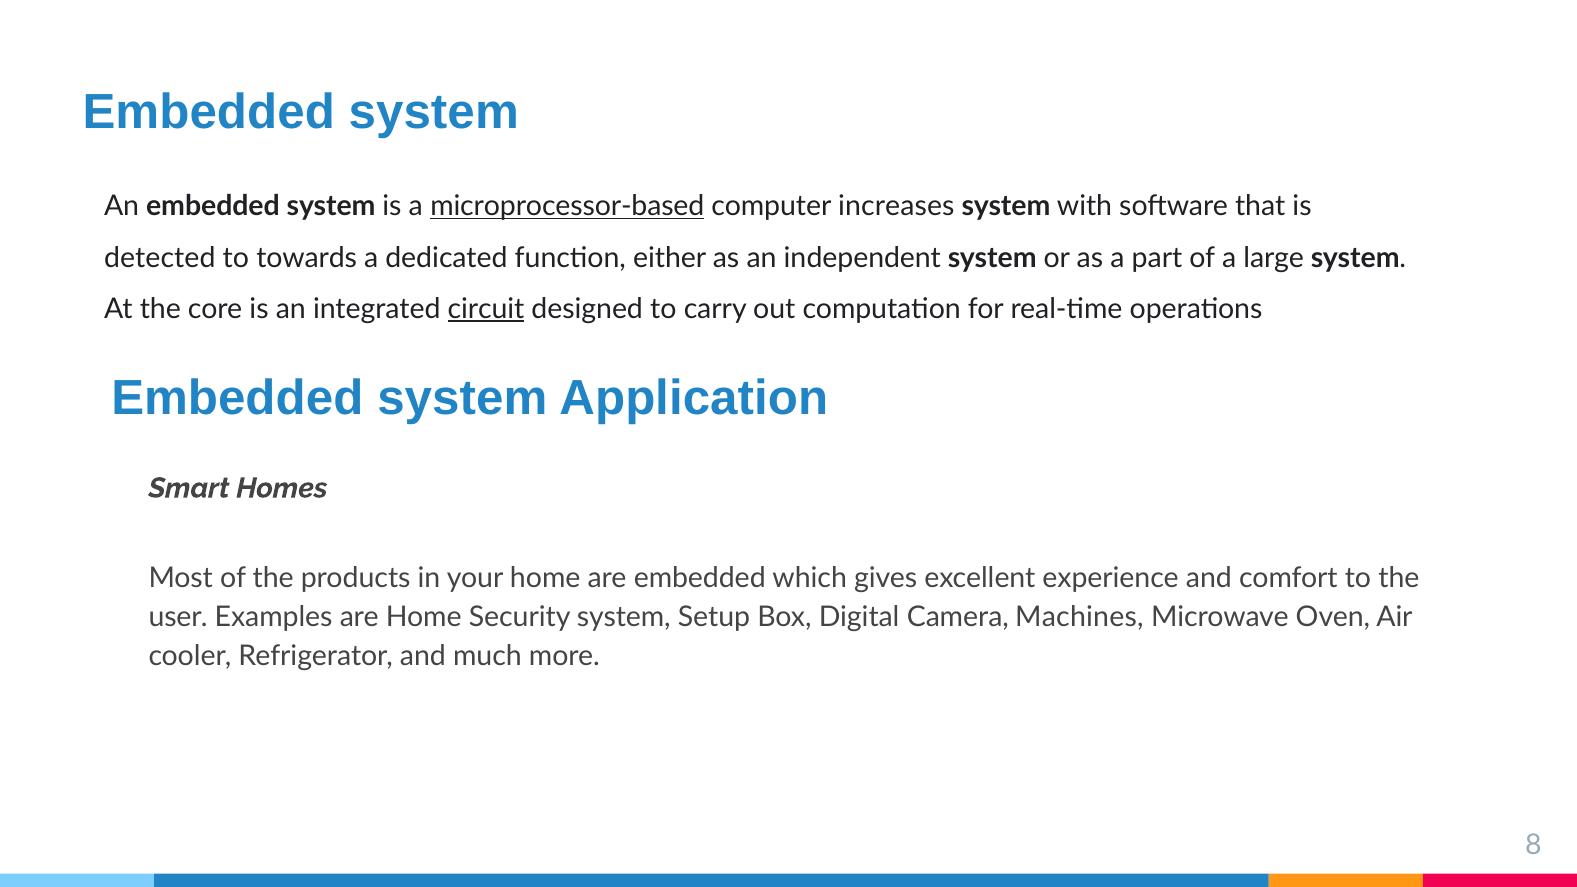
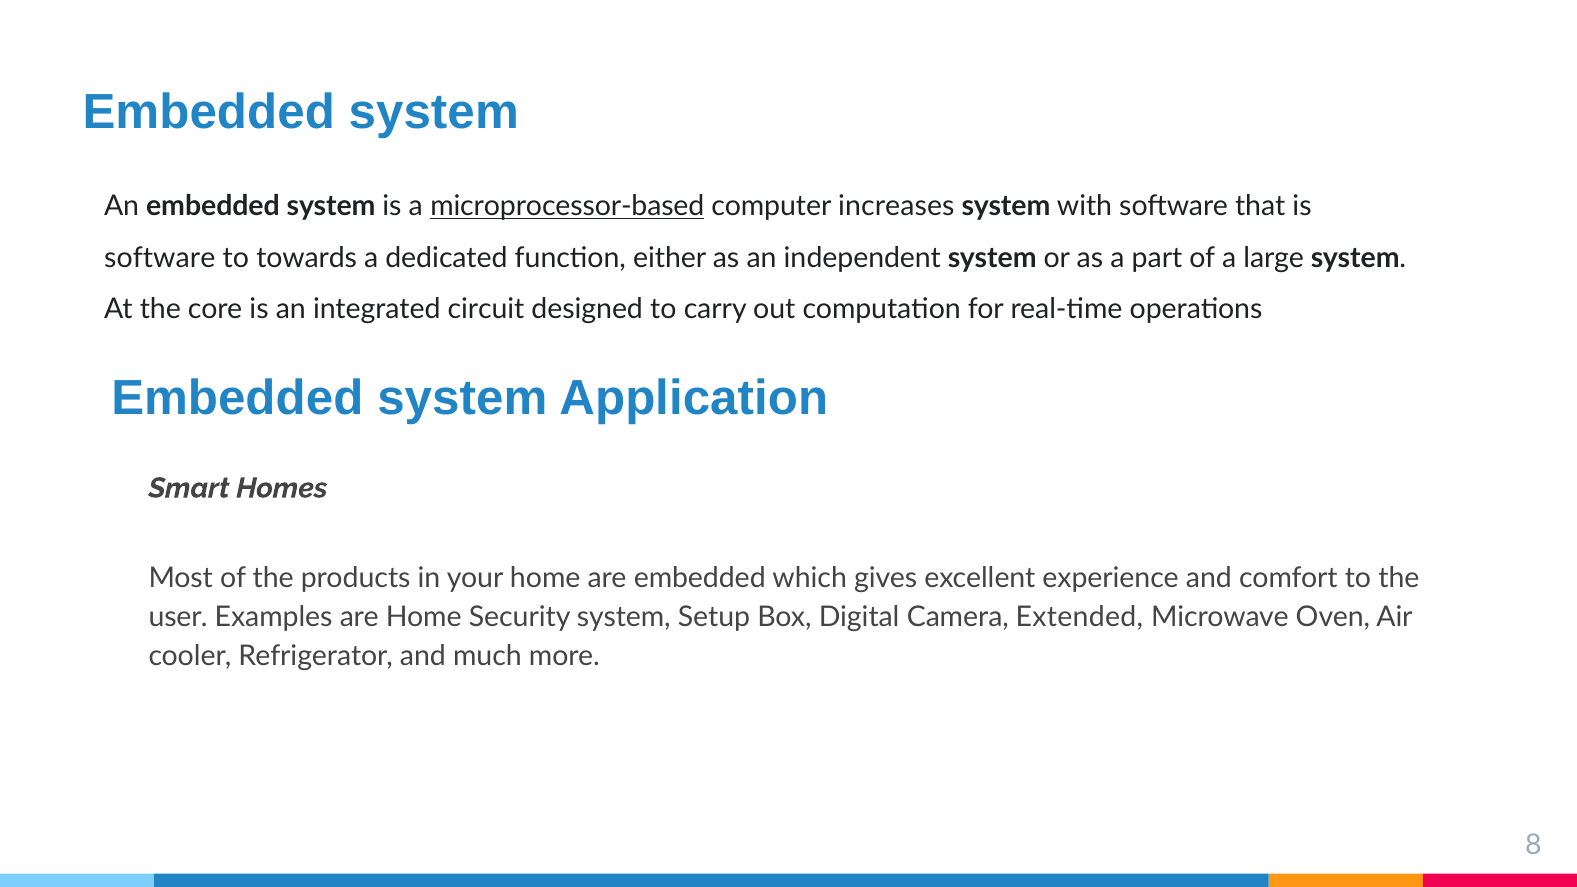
detected at (160, 258): detected -> software
circuit underline: present -> none
Machines: Machines -> Extended
